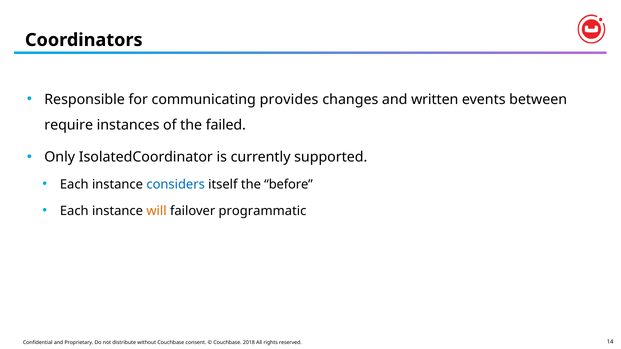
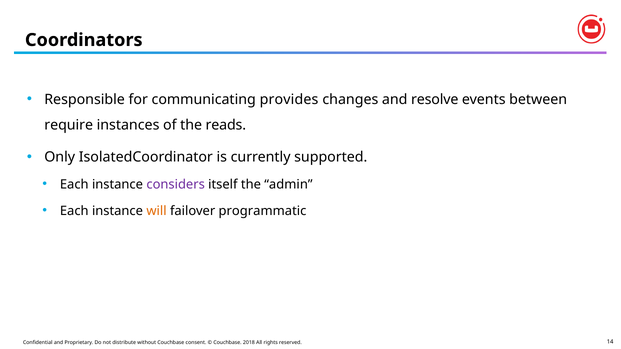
written: written -> resolve
failed: failed -> reads
considers colour: blue -> purple
before: before -> admin
